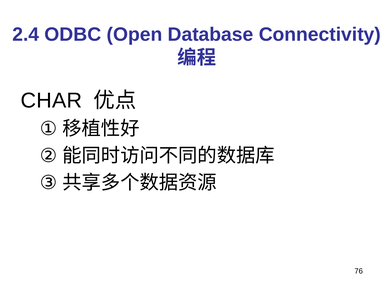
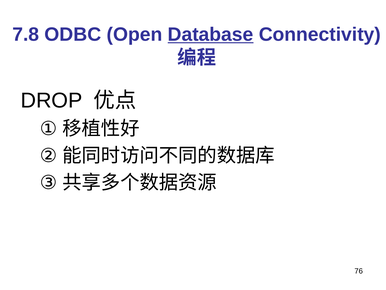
2.4: 2.4 -> 7.8
Database underline: none -> present
CHAR: CHAR -> DROP
